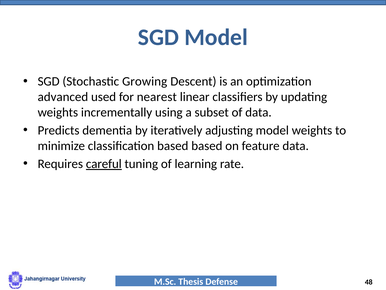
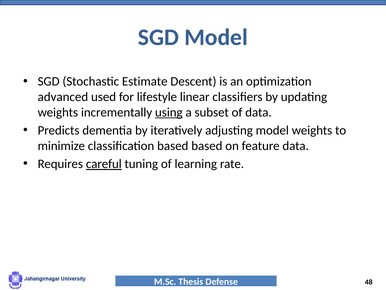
Growing: Growing -> Estimate
nearest: nearest -> lifestyle
using underline: none -> present
